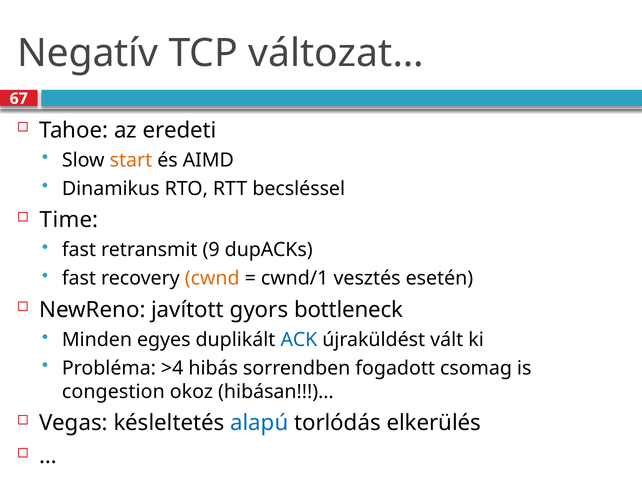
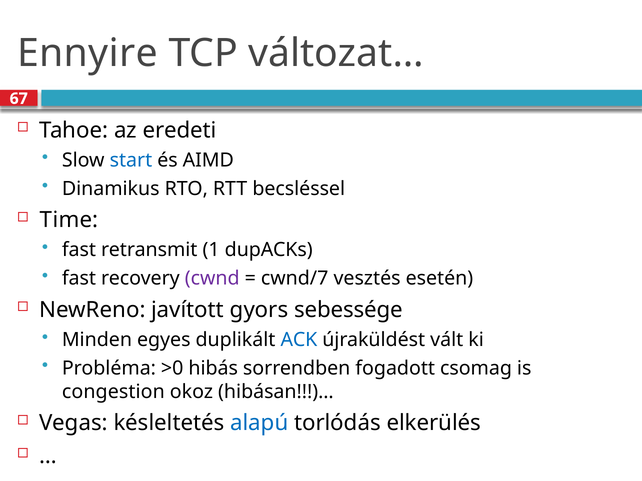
Negatív: Negatív -> Ennyire
start colour: orange -> blue
9: 9 -> 1
cwnd colour: orange -> purple
cwnd/1: cwnd/1 -> cwnd/7
bottleneck: bottleneck -> sebessége
>4: >4 -> >0
